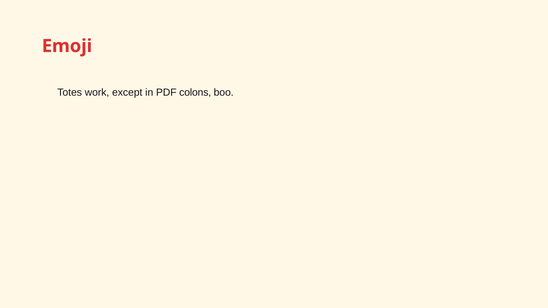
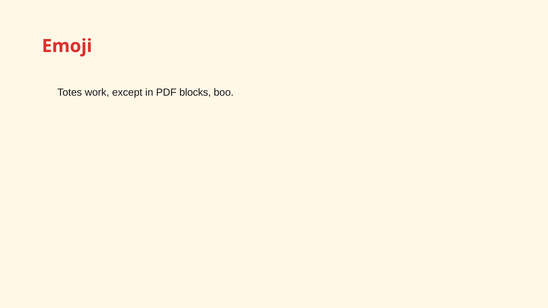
colons: colons -> blocks
